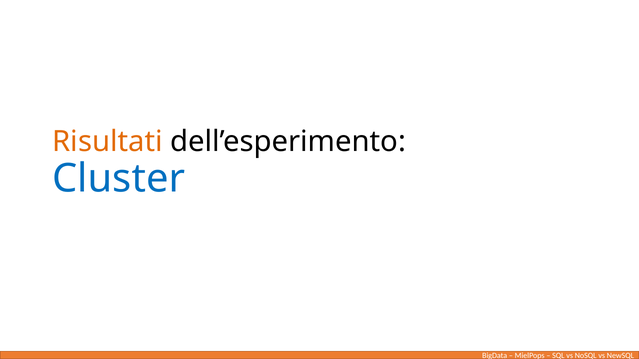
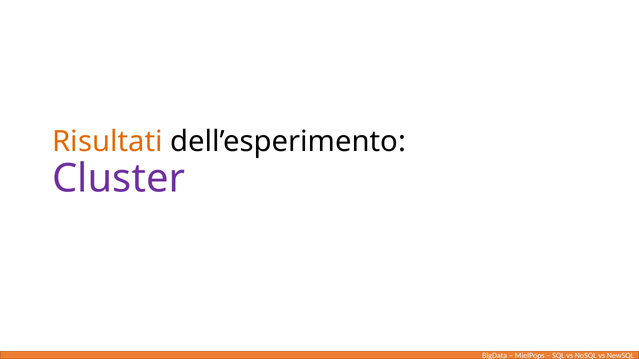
Cluster colour: blue -> purple
